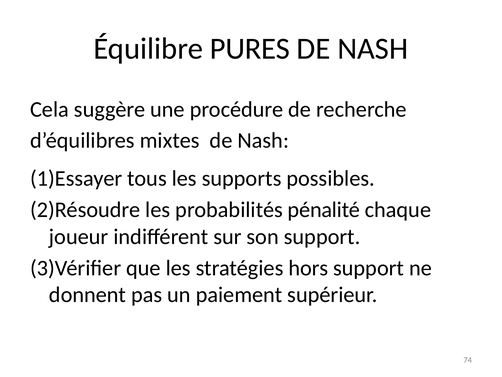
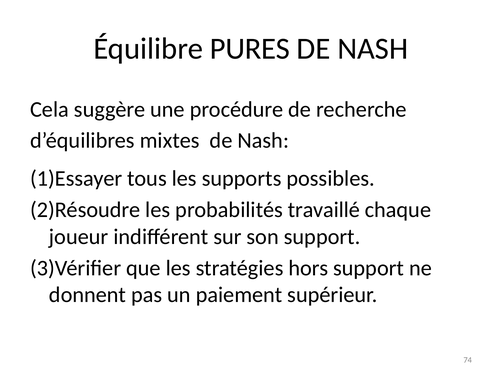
pénalité: pénalité -> travaillé
